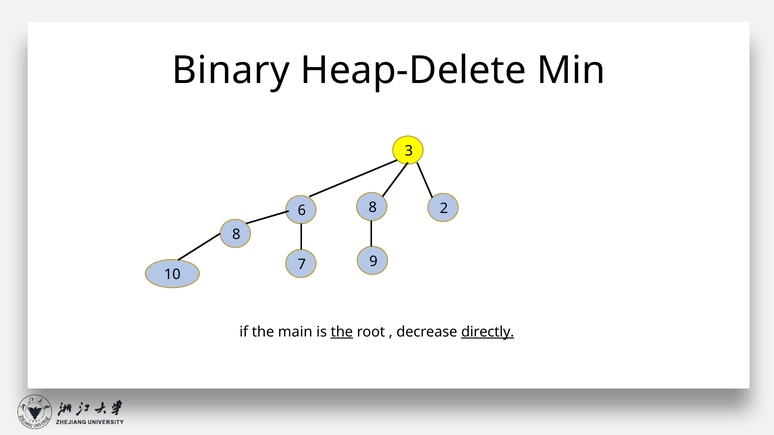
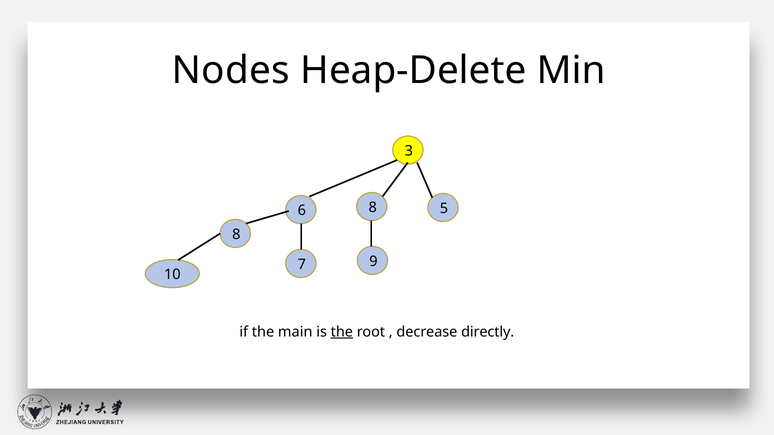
Binary: Binary -> Nodes
2: 2 -> 5
directly underline: present -> none
